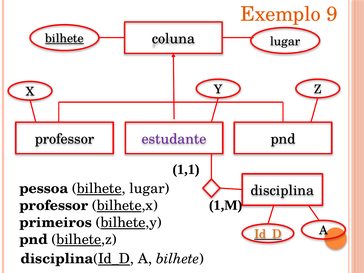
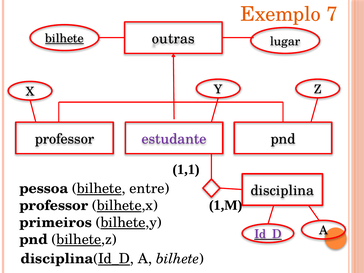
9: 9 -> 7
coluna: coluna -> outras
pessoa bilhete lugar: lugar -> entre
Id_D colour: orange -> purple
